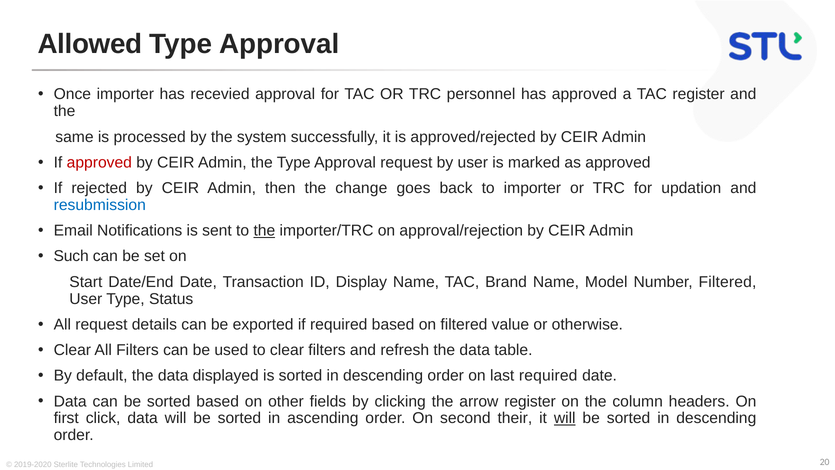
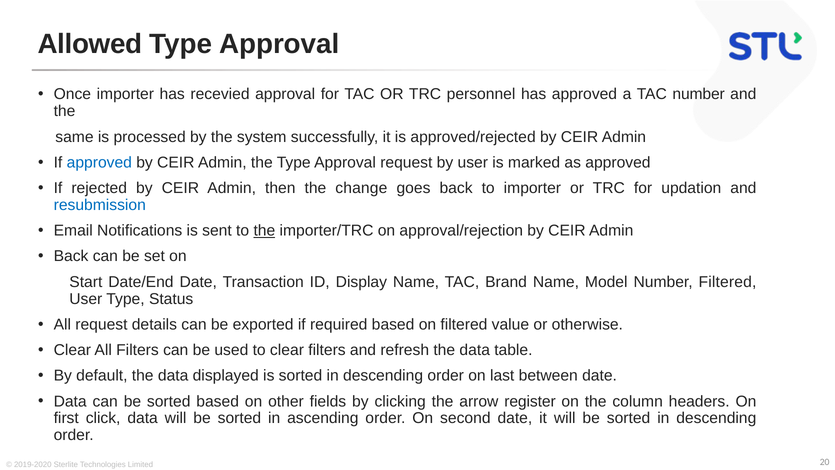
TAC register: register -> number
approved at (99, 162) colour: red -> blue
Such at (71, 256): Such -> Back
last required: required -> between
second their: their -> date
will at (565, 418) underline: present -> none
